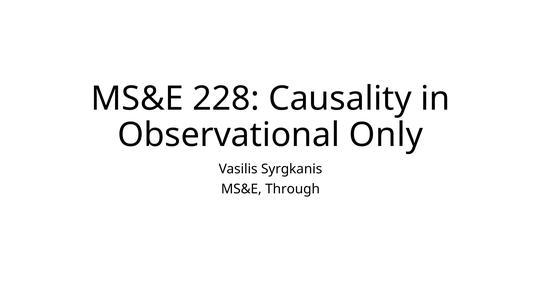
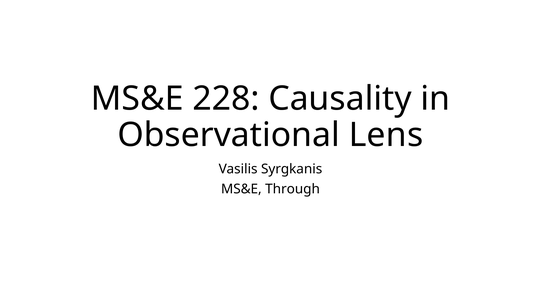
Only: Only -> Lens
